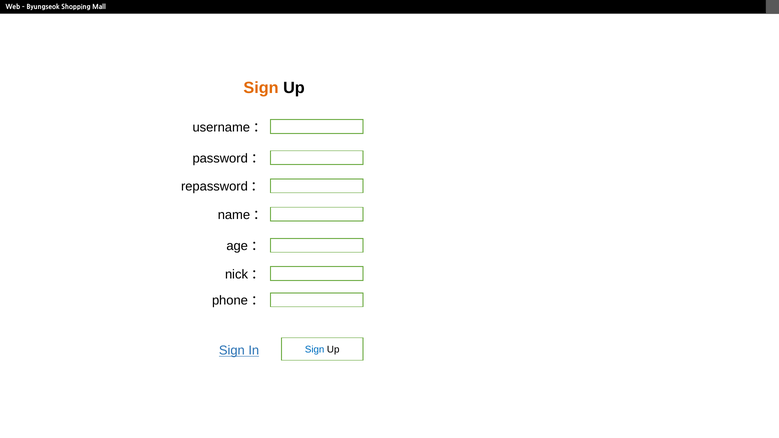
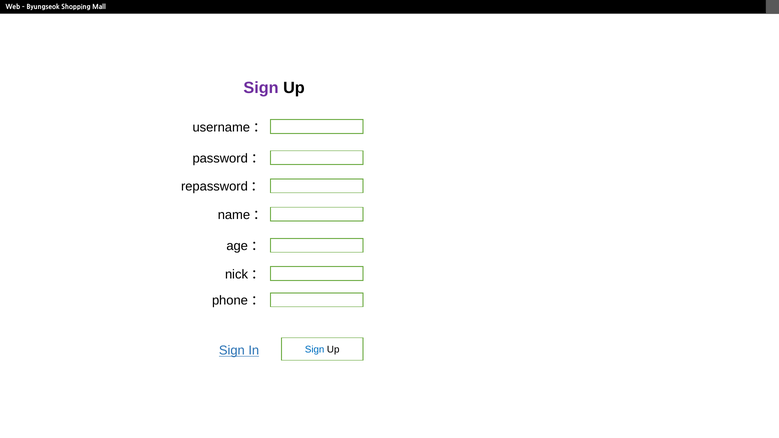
Sign at (261, 88) colour: orange -> purple
